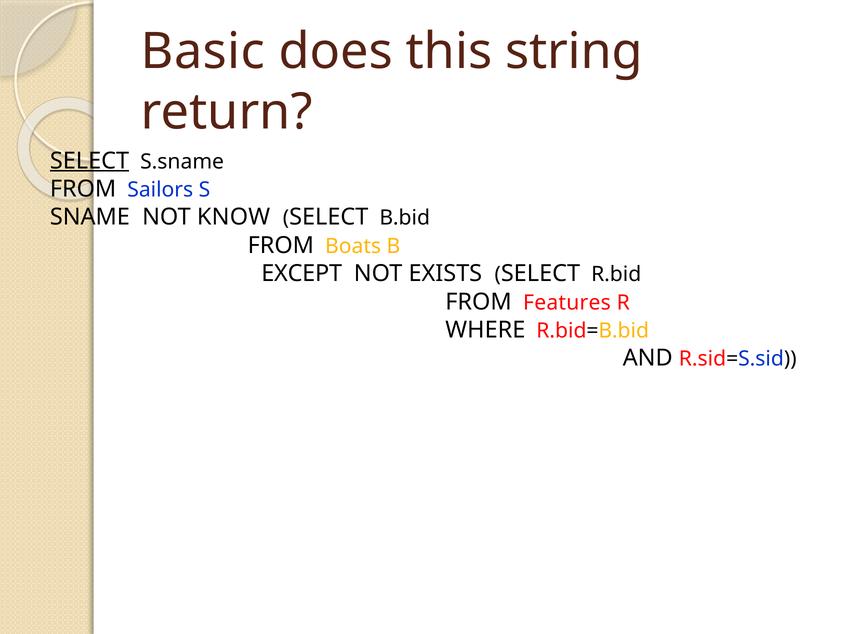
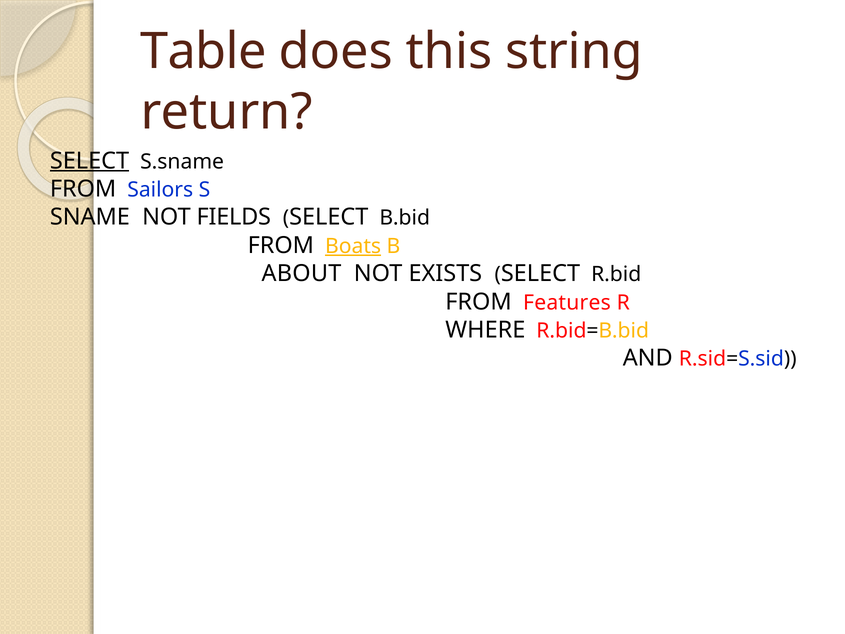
Basic: Basic -> Table
KNOW: KNOW -> FIELDS
Boats underline: none -> present
EXCEPT: EXCEPT -> ABOUT
